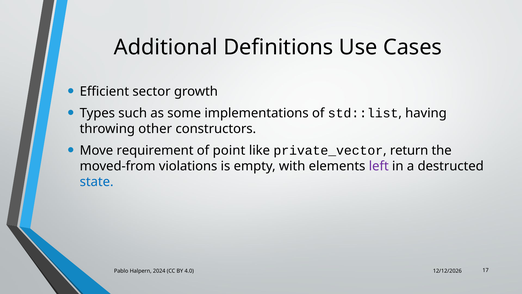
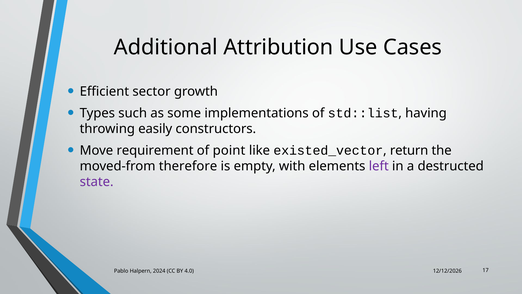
Definitions: Definitions -> Attribution
other: other -> easily
private_vector: private_vector -> existed_vector
violations: violations -> therefore
state colour: blue -> purple
